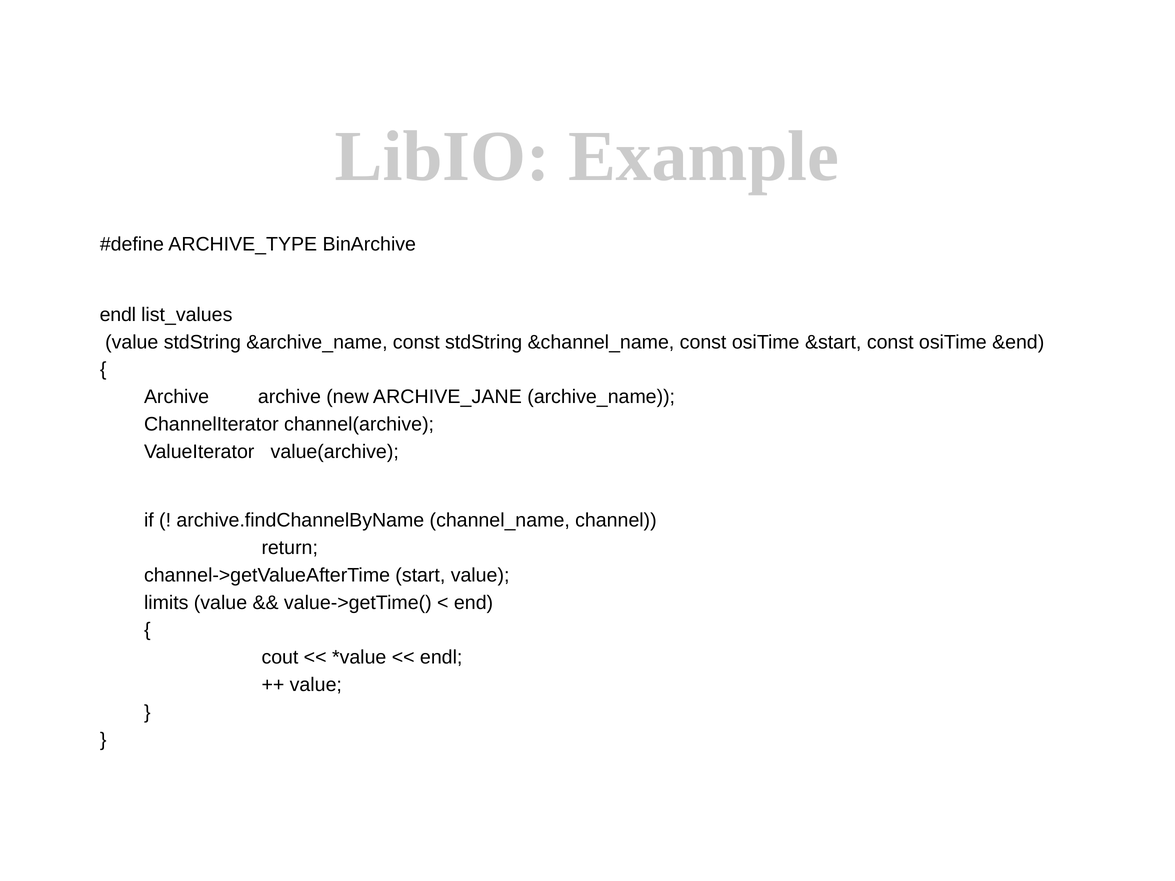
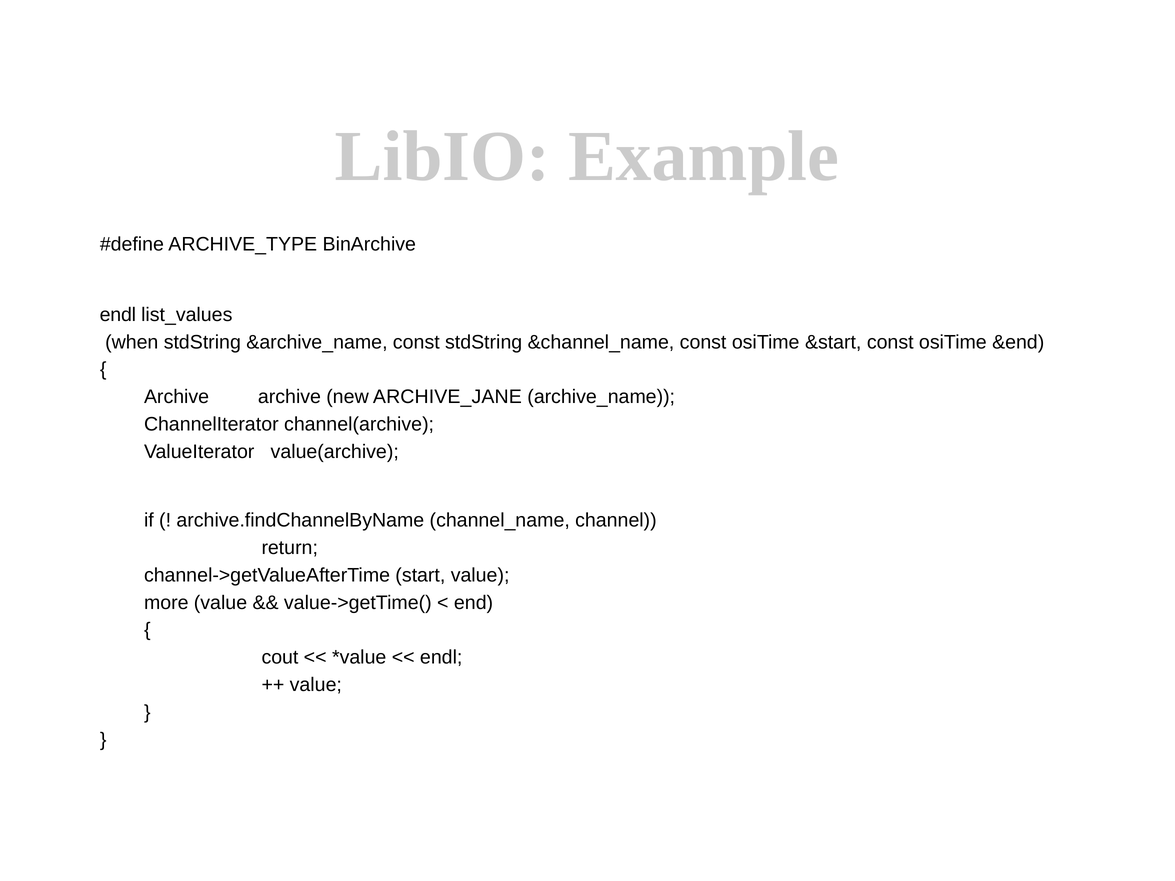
value at (132, 342): value -> when
limits: limits -> more
